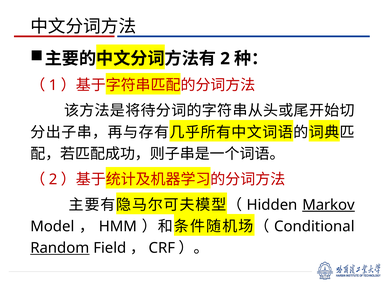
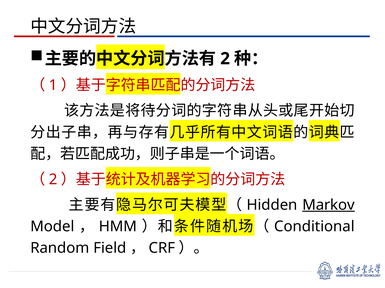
Random underline: present -> none
